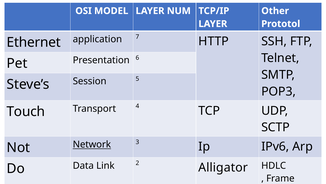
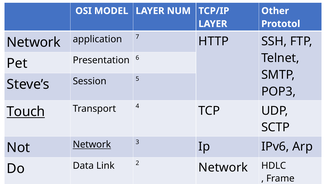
Ethernet at (34, 42): Ethernet -> Network
Touch underline: none -> present
2 Alligator: Alligator -> Network
